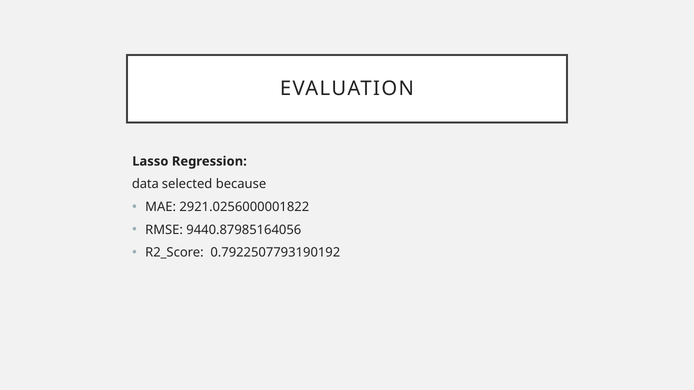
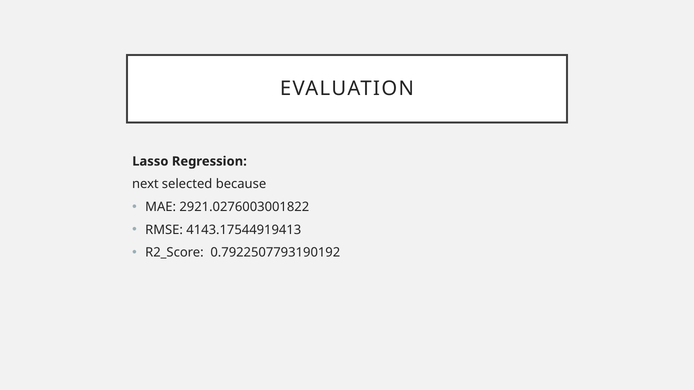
data: data -> next
2921.0256000001822: 2921.0256000001822 -> 2921.0276003001822
9440.87985164056: 9440.87985164056 -> 4143.17544919413
